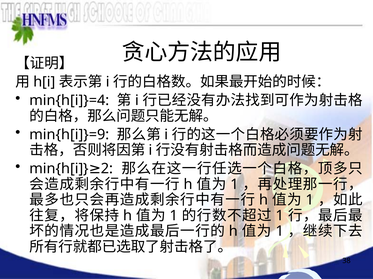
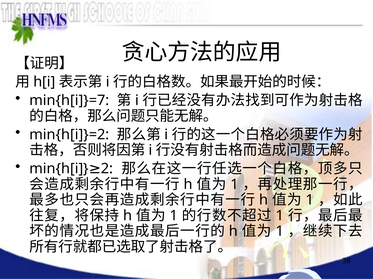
min{h[i]}=4: min{h[i]}=4 -> min{h[i]}=7
min{h[i]}=9: min{h[i]}=9 -> min{h[i]}=2
